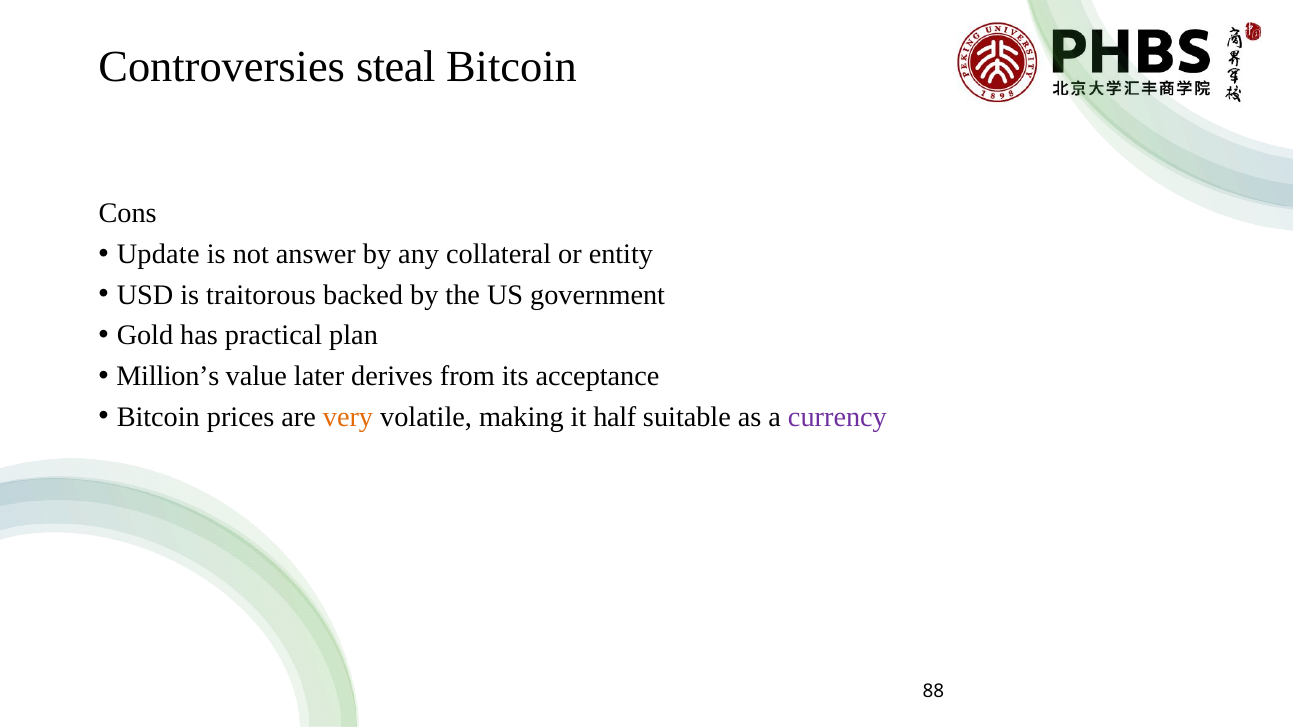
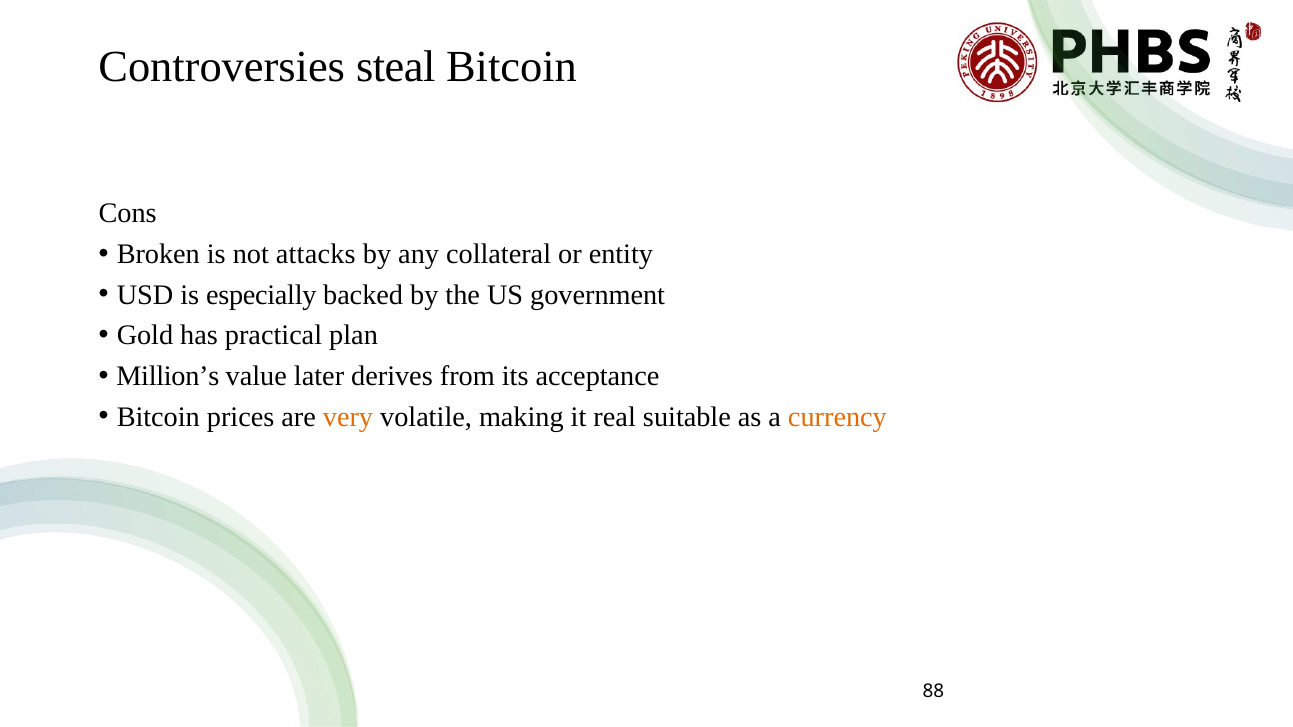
Update: Update -> Broken
answer: answer -> attacks
traitorous: traitorous -> especially
half: half -> real
currency colour: purple -> orange
